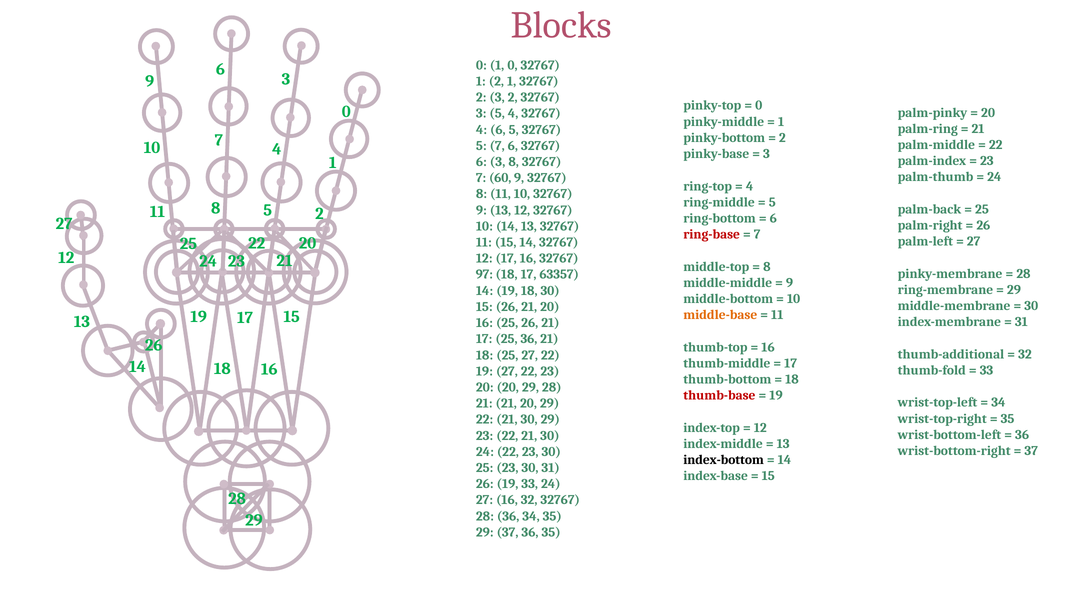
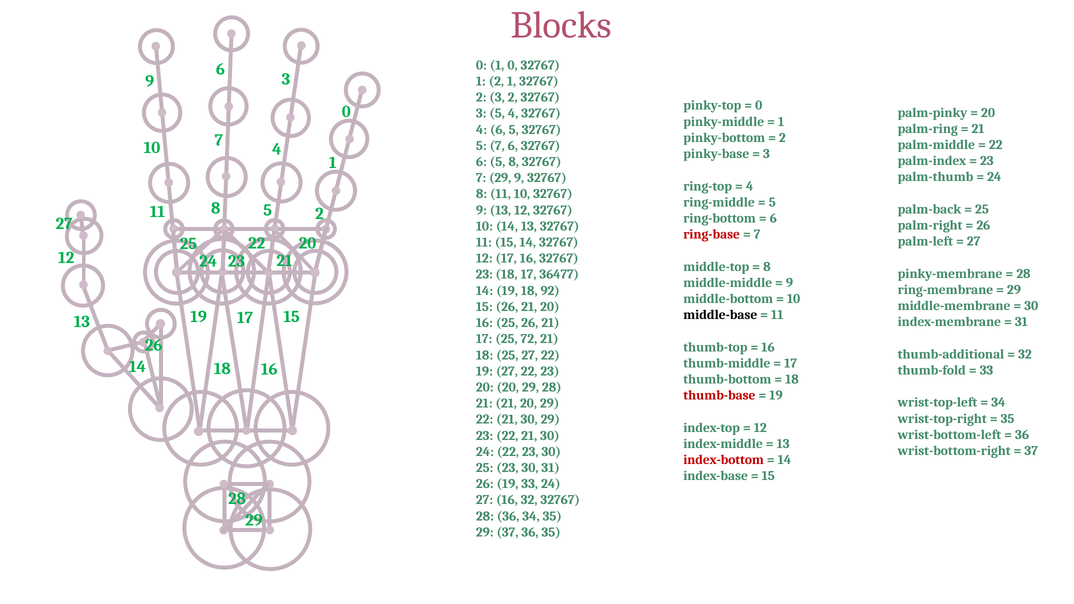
3 at (498, 162): 3 -> 5
7 60: 60 -> 29
97 at (484, 275): 97 -> 23
63357: 63357 -> 36477
18 30: 30 -> 92
middle-base colour: orange -> black
25 36: 36 -> 72
index-bottom colour: black -> red
